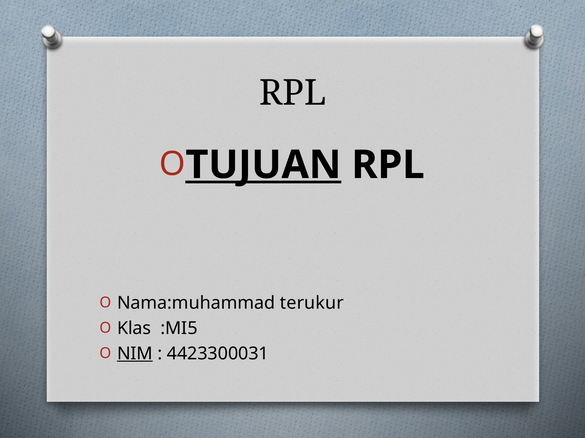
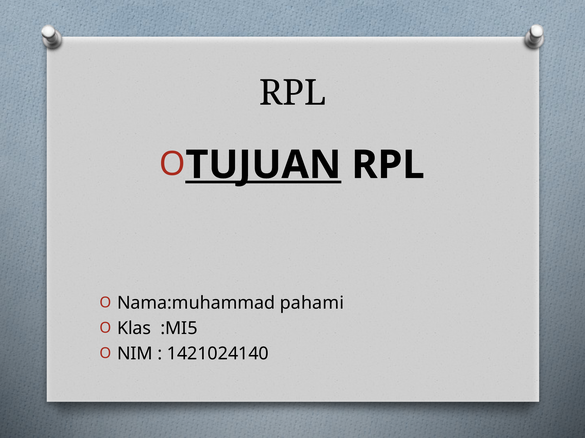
terukur: terukur -> pahami
NIM underline: present -> none
4423300031: 4423300031 -> 1421024140
